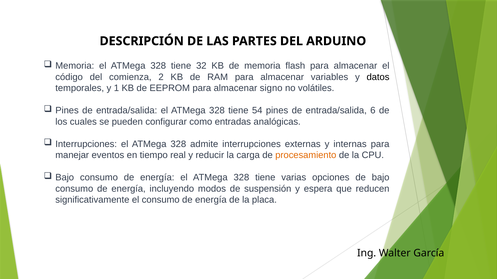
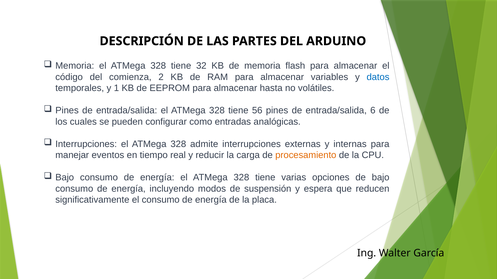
datos colour: black -> blue
signo: signo -> hasta
54: 54 -> 56
